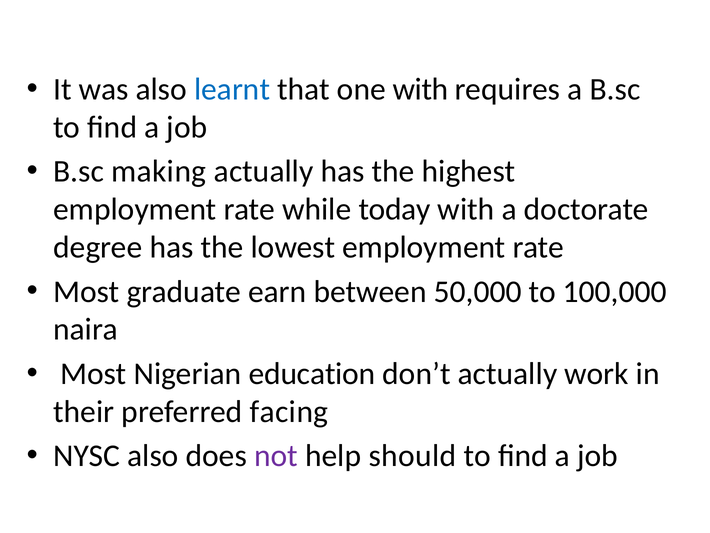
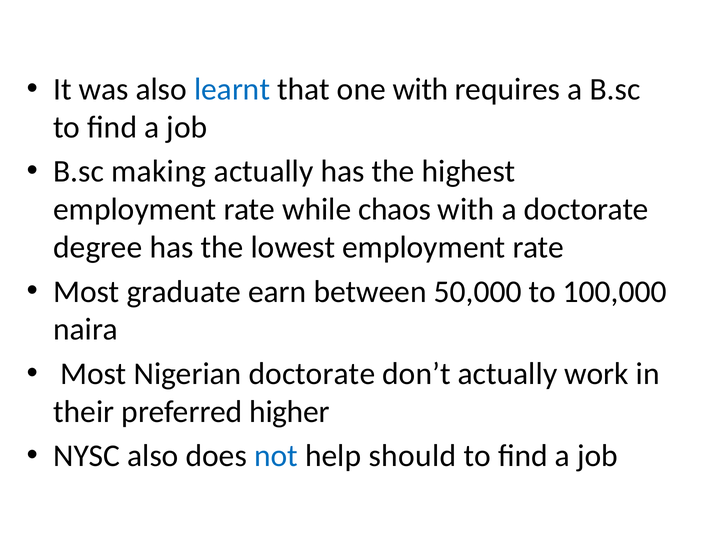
today: today -> chaos
Nigerian education: education -> doctorate
facing: facing -> higher
not colour: purple -> blue
